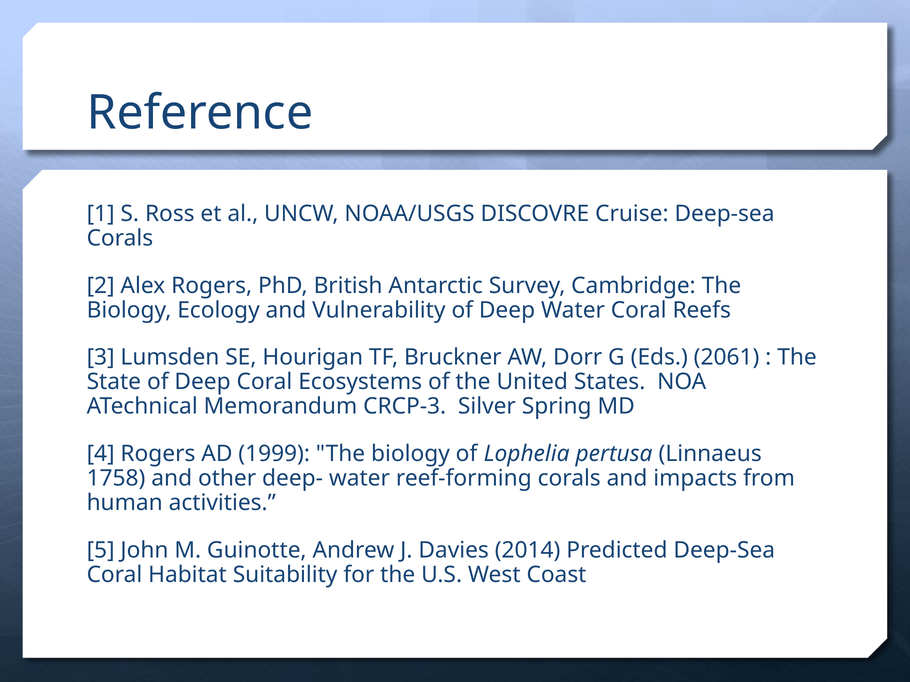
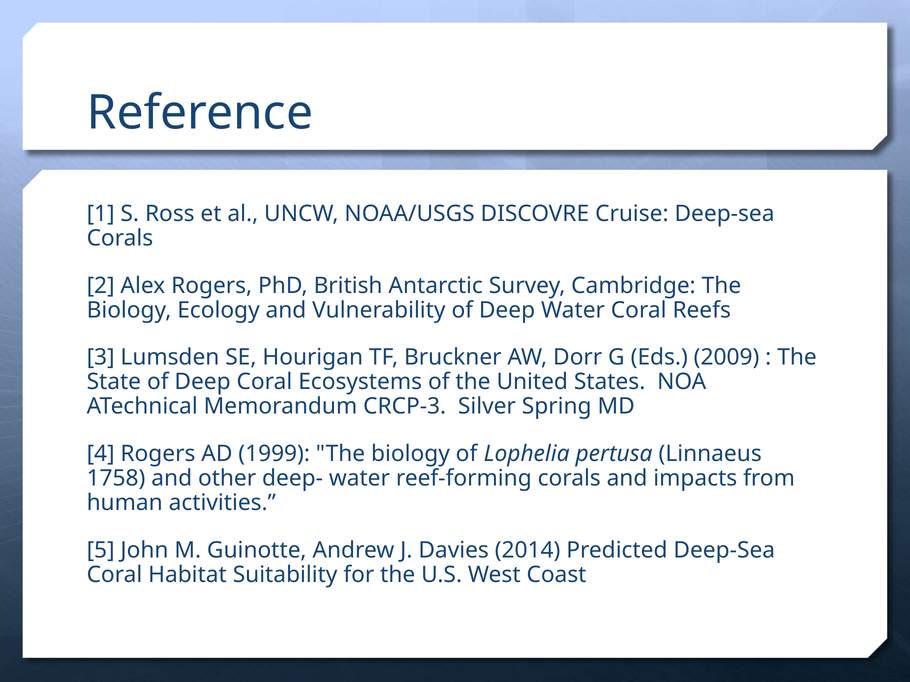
2061: 2061 -> 2009
